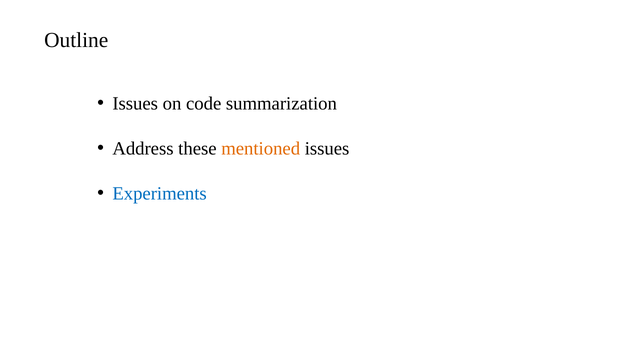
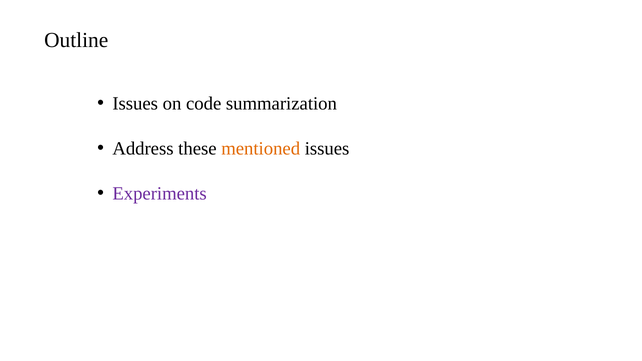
Experiments colour: blue -> purple
